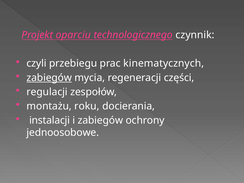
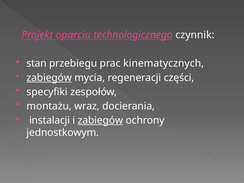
czyli: czyli -> stan
regulacji: regulacji -> specyfiki
roku: roku -> wraz
zabiegów at (100, 120) underline: none -> present
jednoosobowe: jednoosobowe -> jednostkowym
